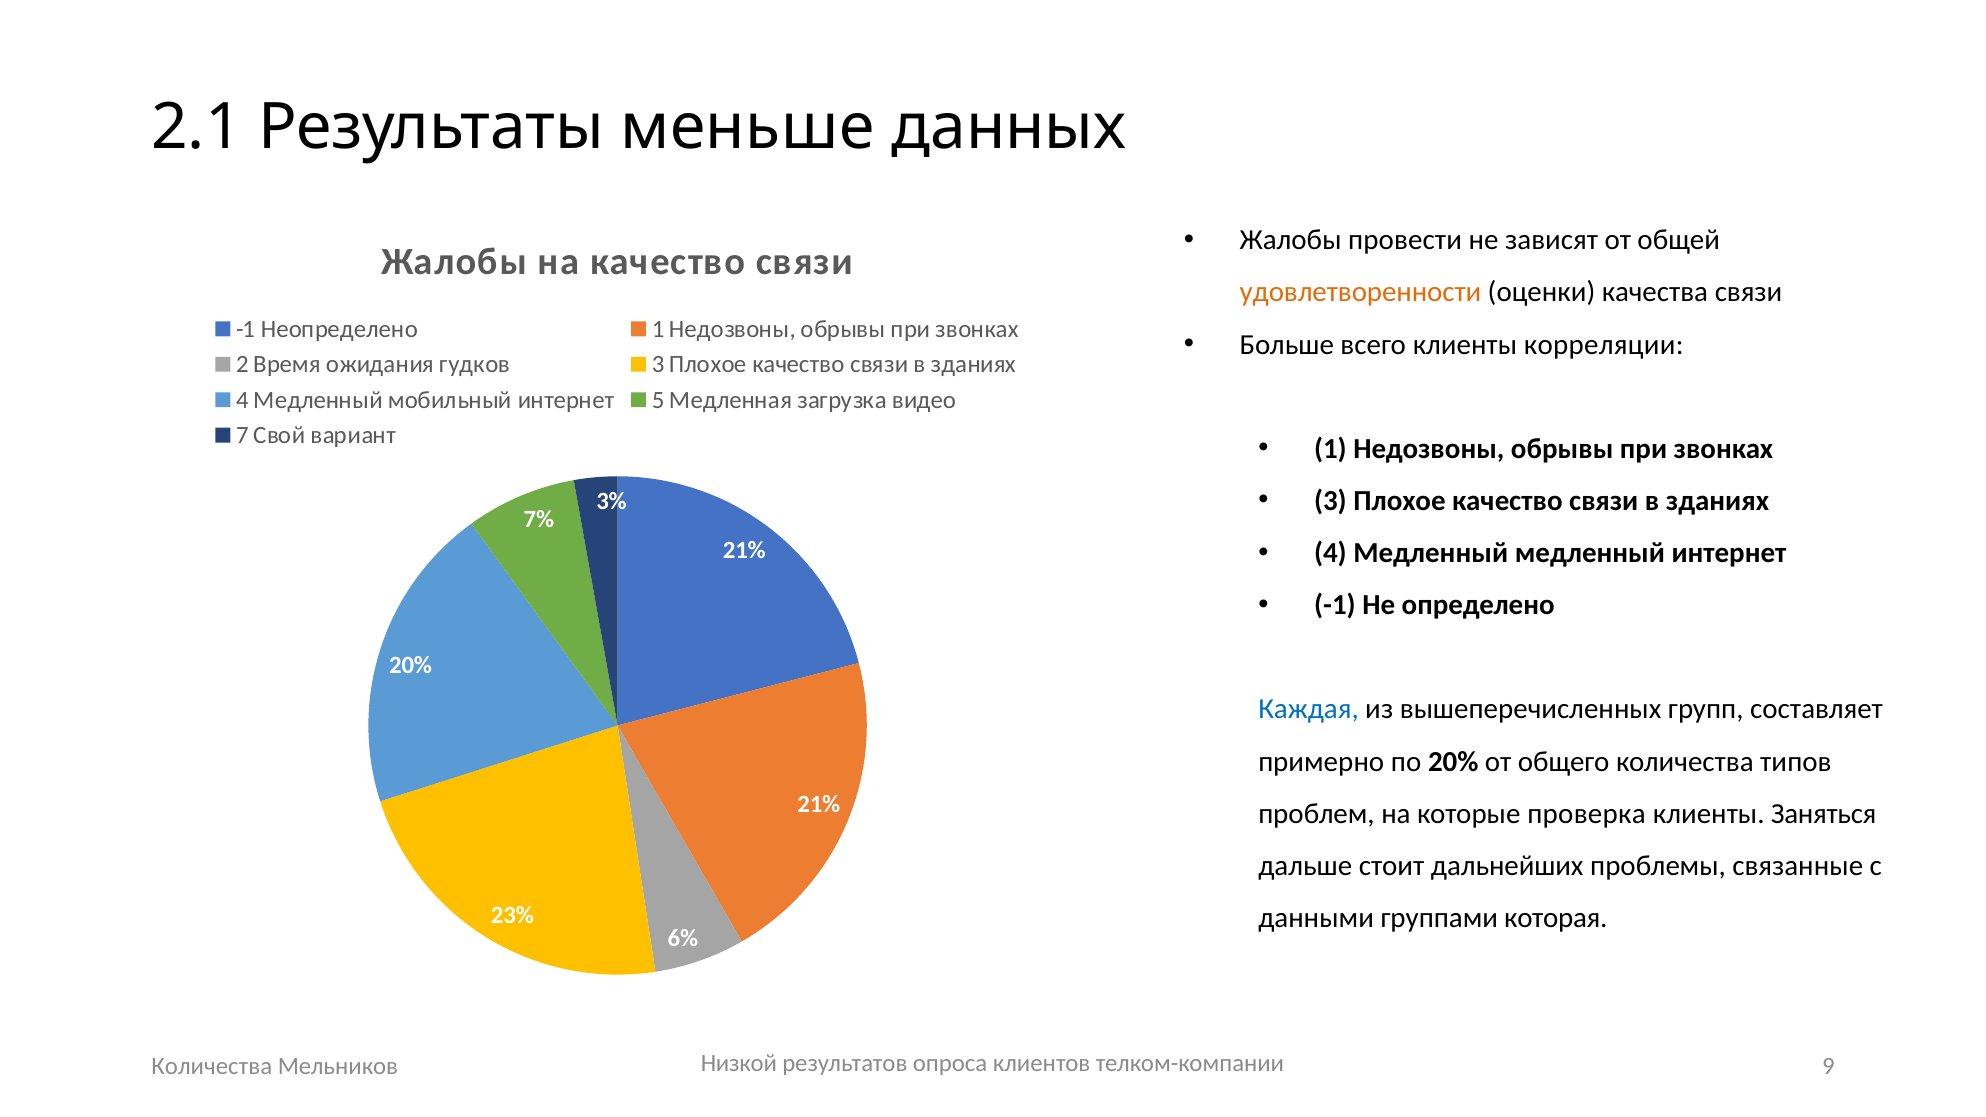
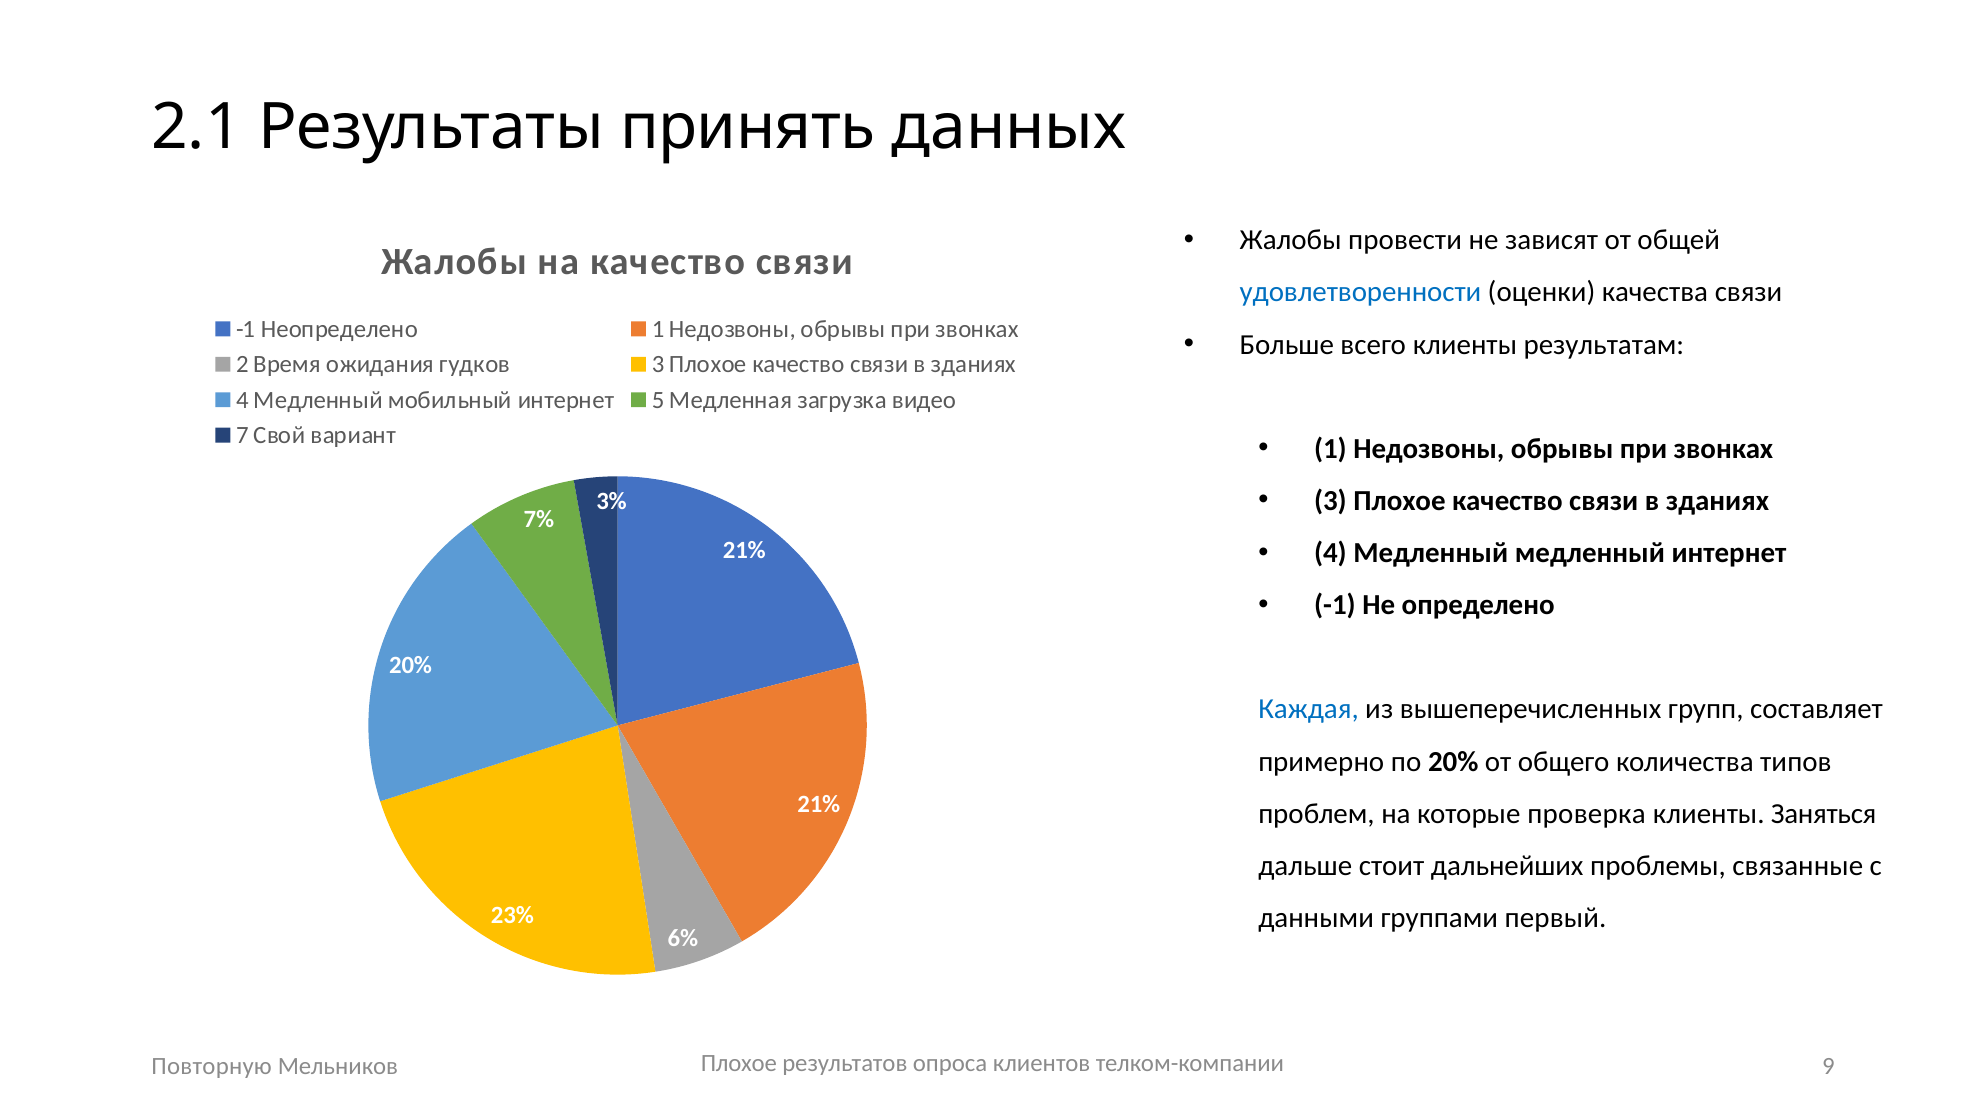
меньше: меньше -> принять
удовлетворенности colour: orange -> blue
корреляции: корреляции -> результатам
которая: которая -> первый
Низкой at (739, 1064): Низкой -> Плохое
Количества at (212, 1067): Количества -> Повторную
